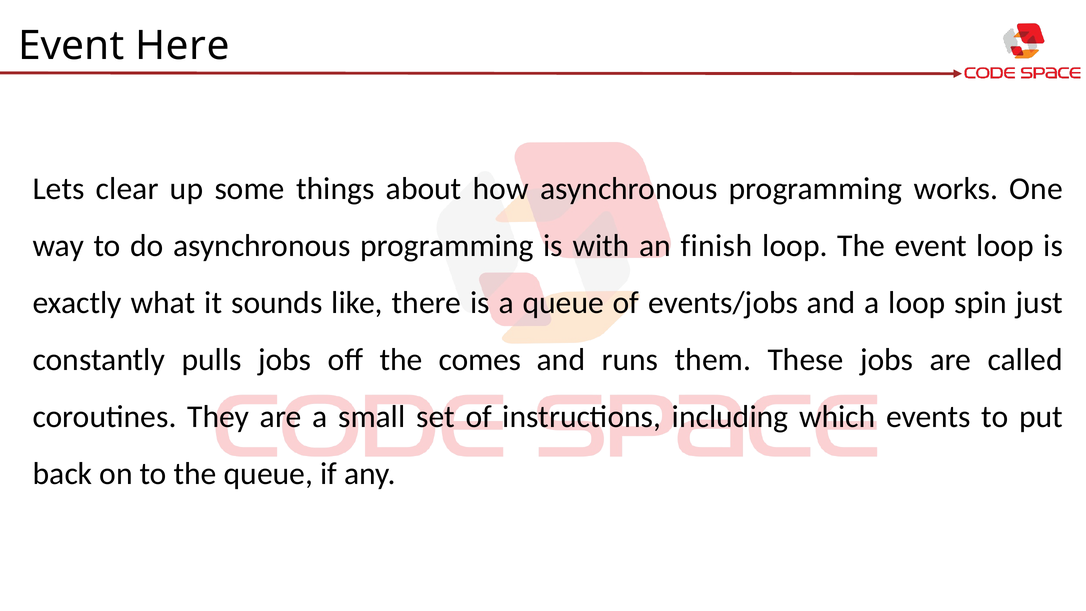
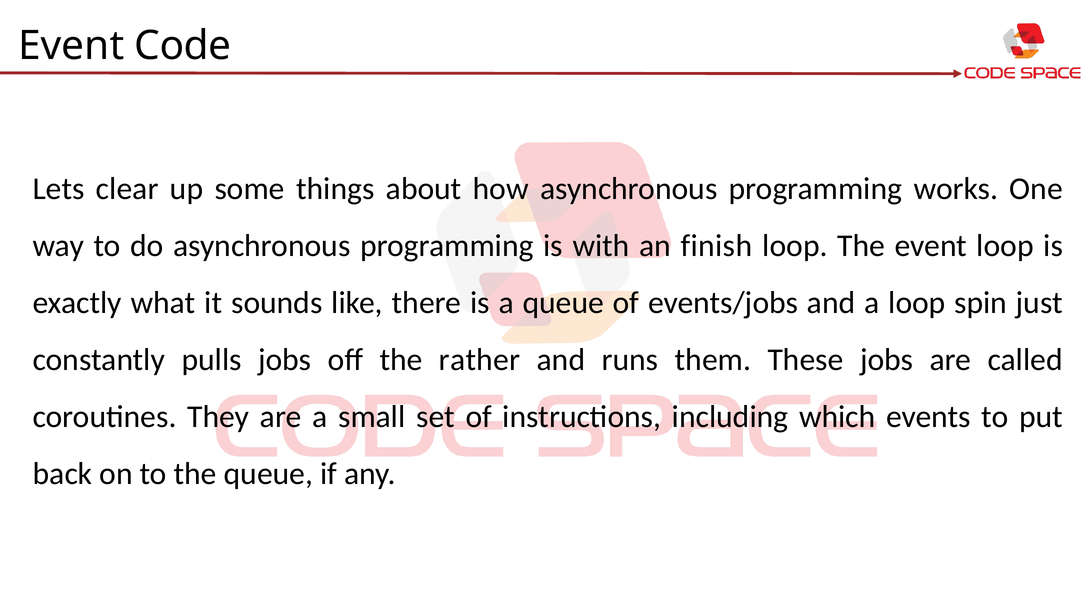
Here: Here -> Code
comes: comes -> rather
